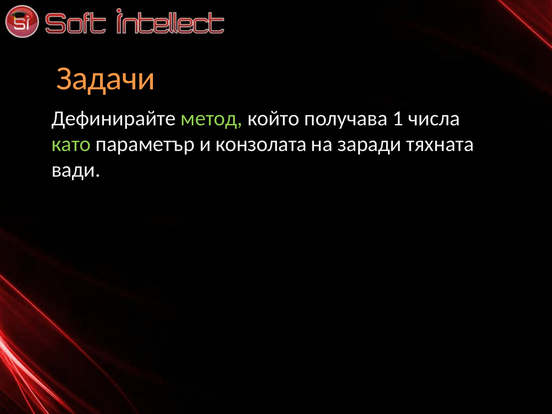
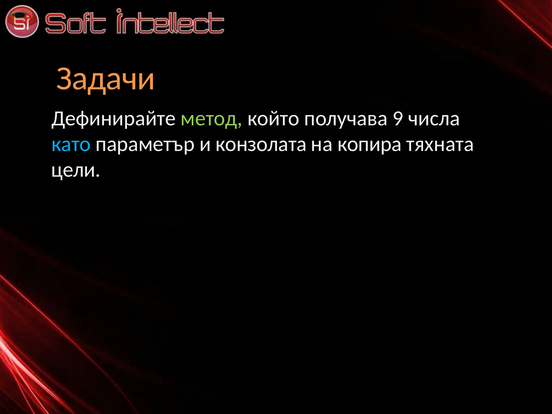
1: 1 -> 9
като colour: light green -> light blue
заради: заради -> копира
вади: вади -> цели
